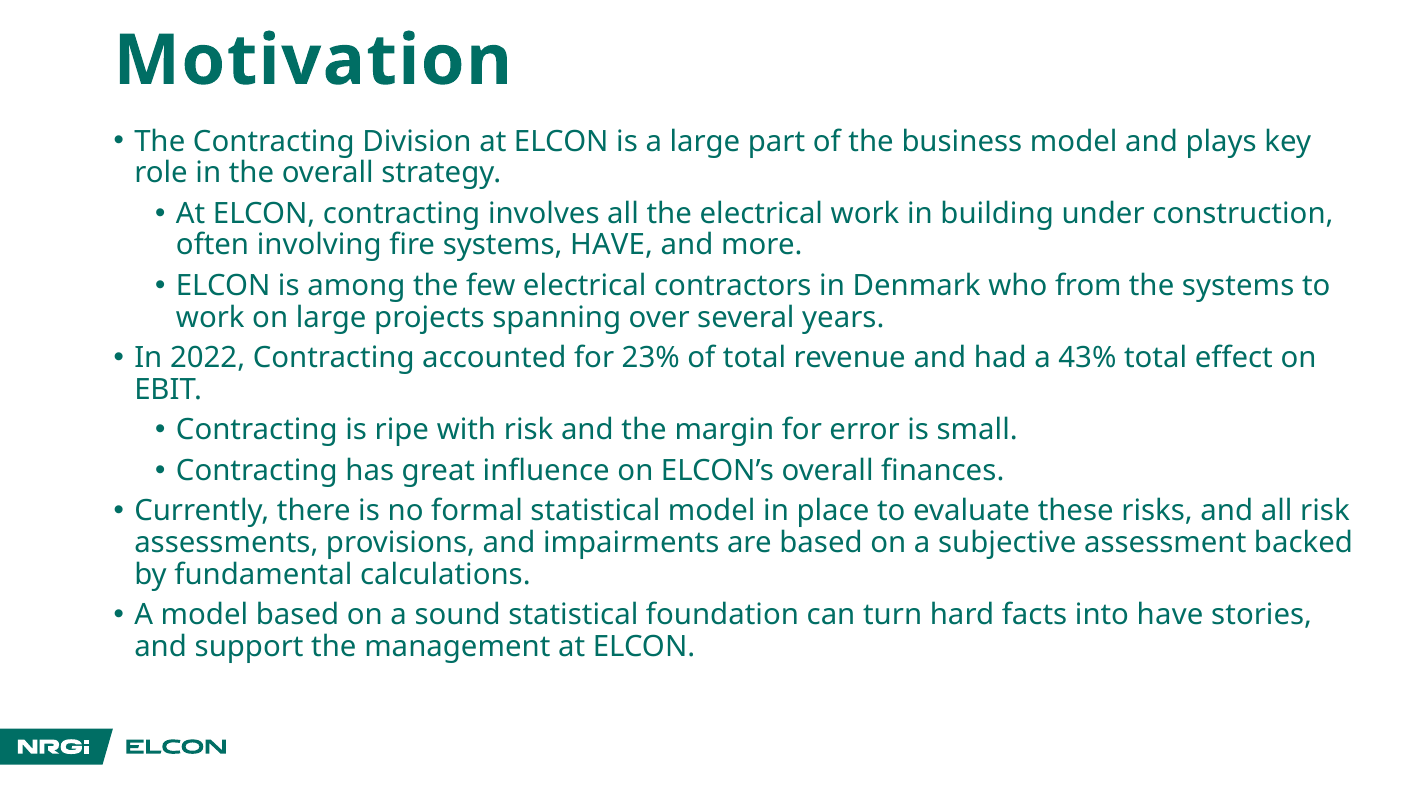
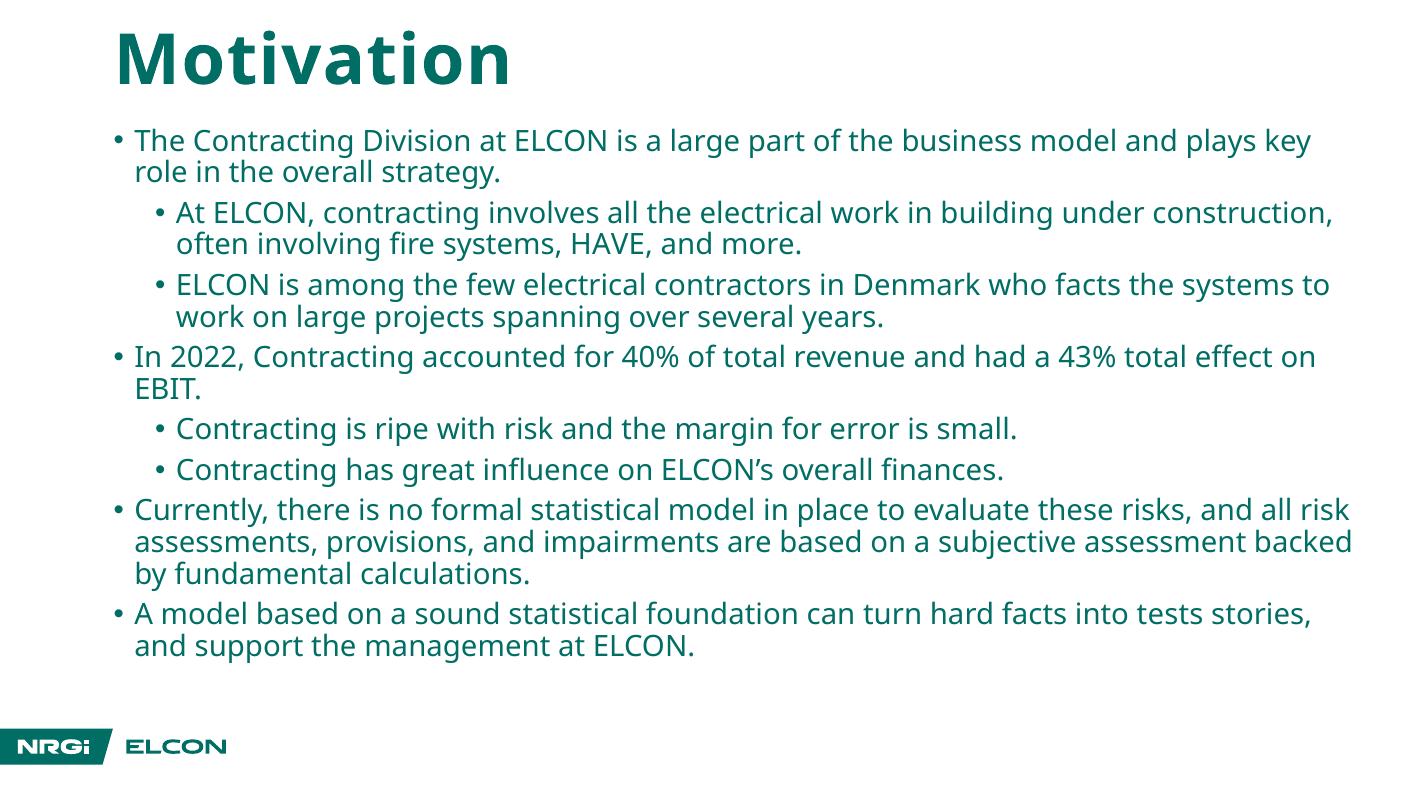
who from: from -> facts
23%: 23% -> 40%
into have: have -> tests
